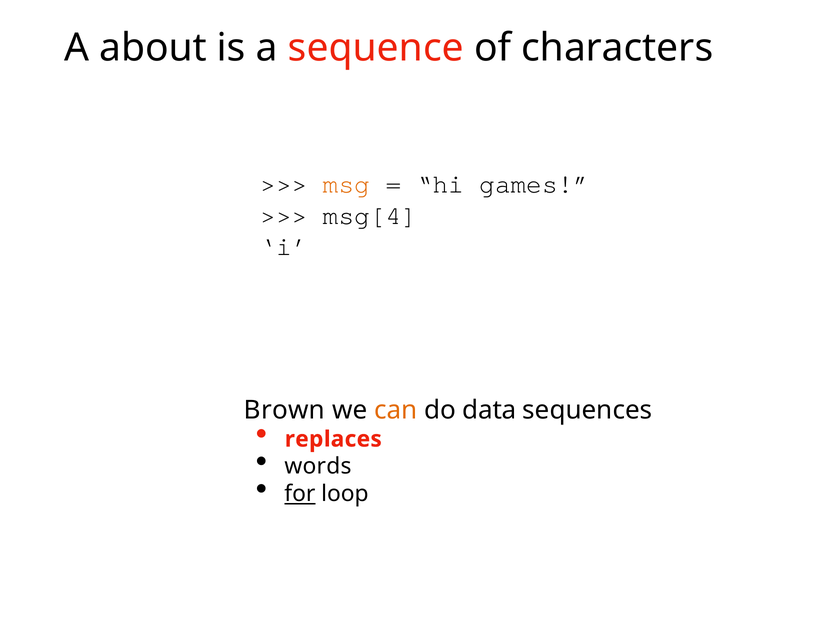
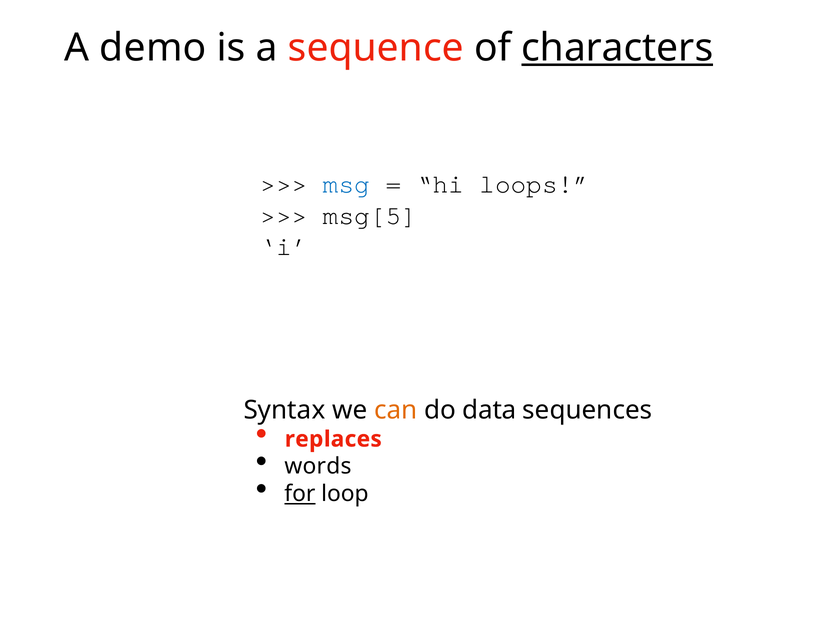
about: about -> demo
characters underline: none -> present
msg colour: orange -> blue
games: games -> loops
msg[4: msg[4 -> msg[5
Brown: Brown -> Syntax
